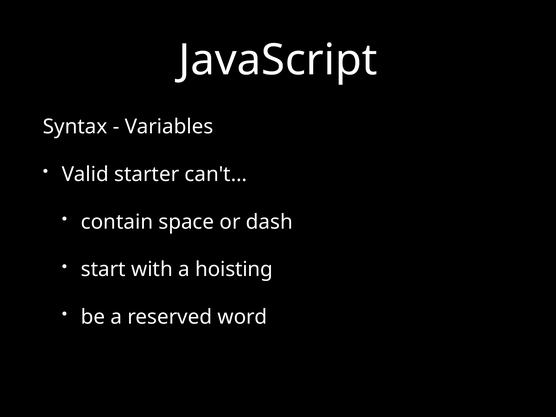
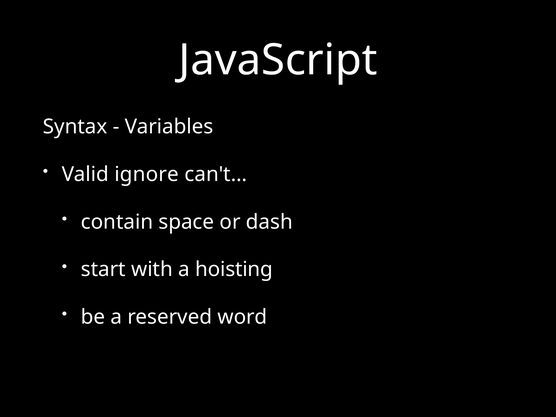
starter: starter -> ignore
